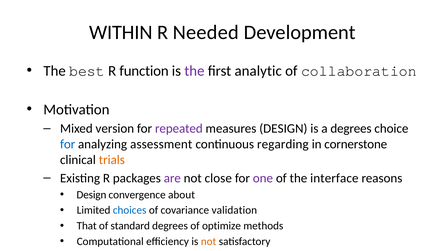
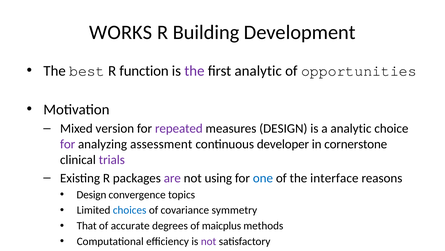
WITHIN: WITHIN -> WORKS
Needed: Needed -> Building
collaboration: collaboration -> opportunities
a degrees: degrees -> analytic
for at (68, 144) colour: blue -> purple
regarding: regarding -> developer
trials colour: orange -> purple
close: close -> using
one colour: purple -> blue
about: about -> topics
validation: validation -> symmetry
standard: standard -> accurate
optimize: optimize -> maicplus
not at (209, 241) colour: orange -> purple
